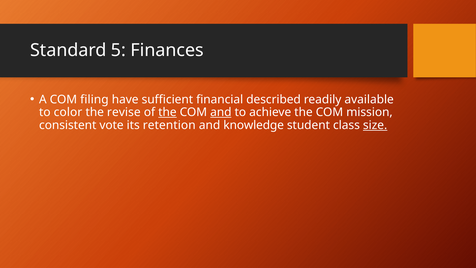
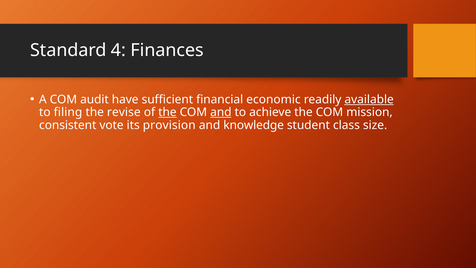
5: 5 -> 4
filing: filing -> audit
described: described -> economic
available underline: none -> present
color: color -> filing
retention: retention -> provision
size underline: present -> none
